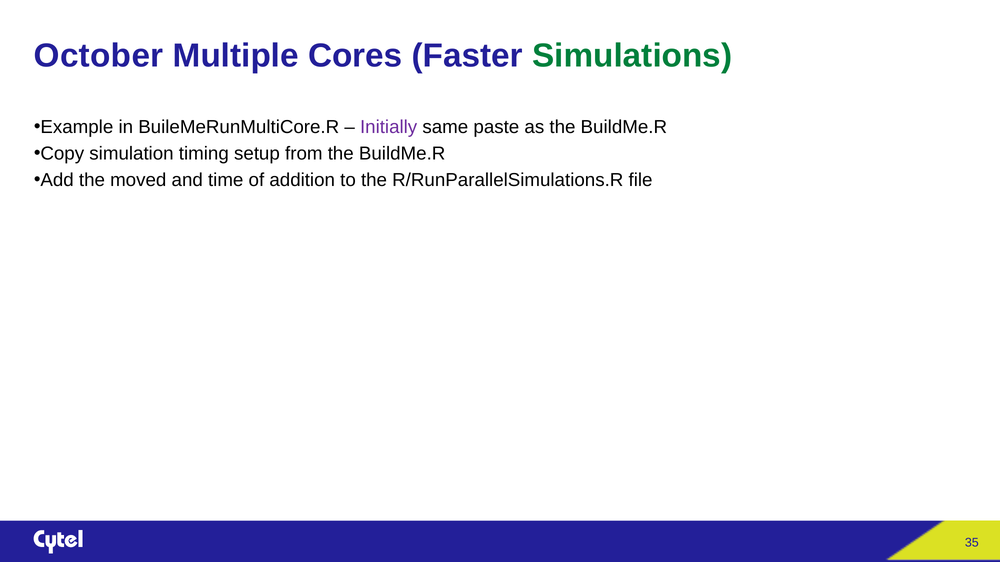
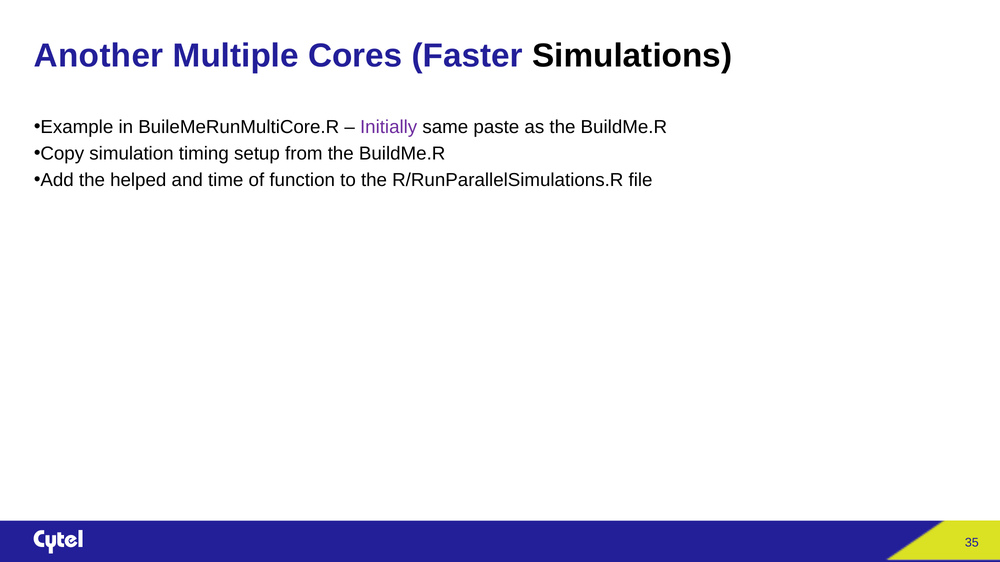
October: October -> Another
Simulations colour: green -> black
moved: moved -> helped
addition: addition -> function
